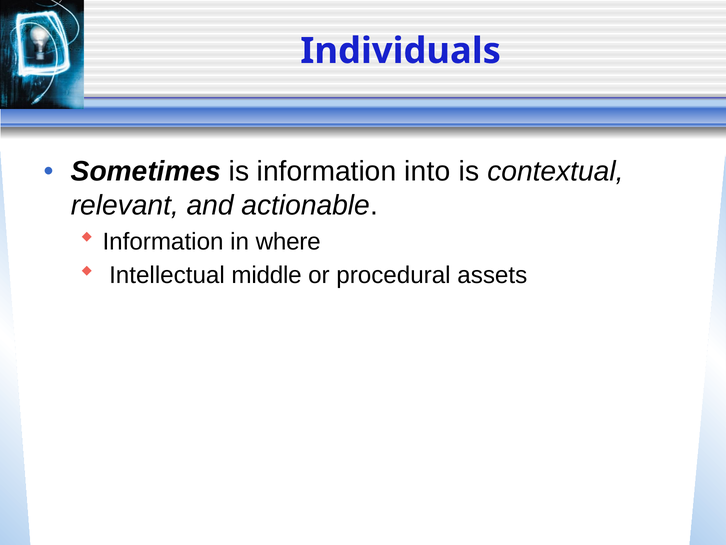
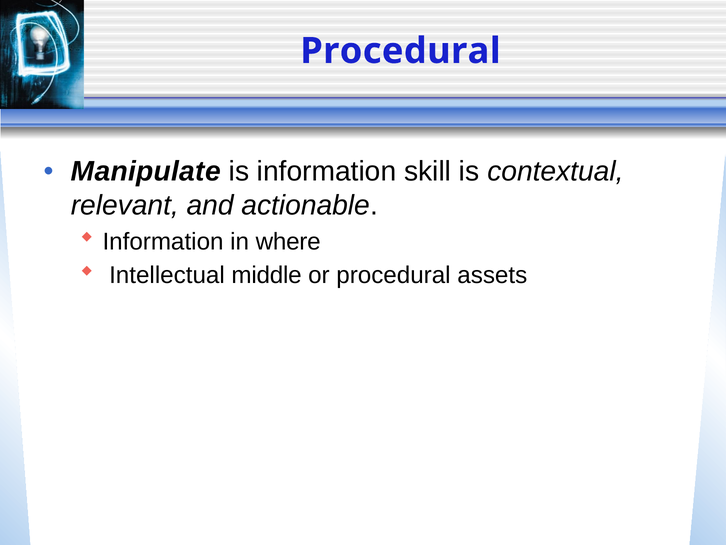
Individuals at (401, 51): Individuals -> Procedural
Sometimes: Sometimes -> Manipulate
into: into -> skill
